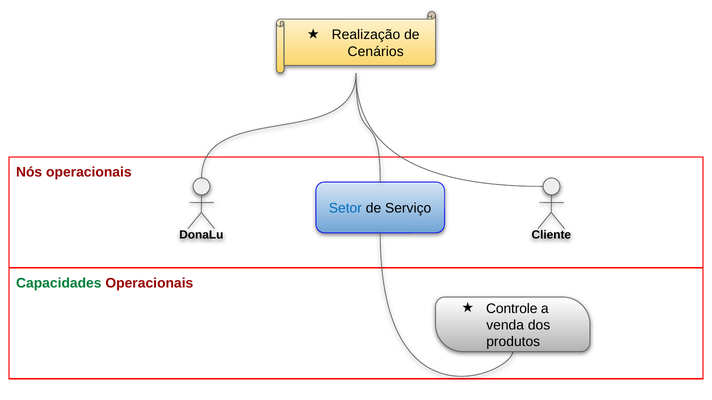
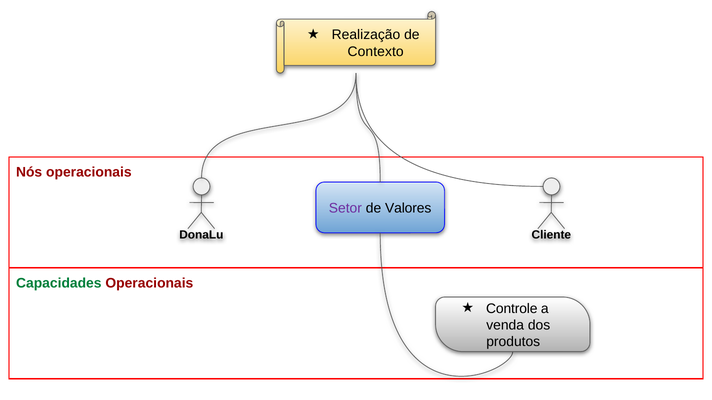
Cenários: Cenários -> Contexto
Setor colour: blue -> purple
Serviço: Serviço -> Valores
